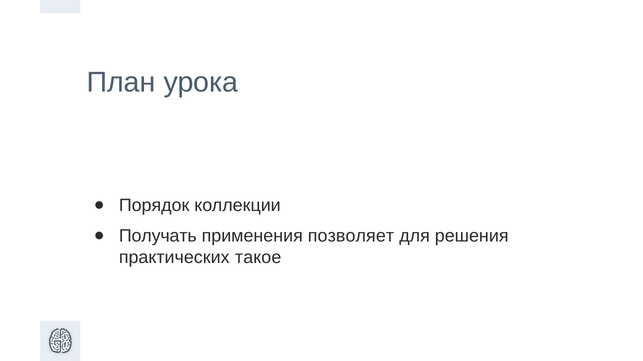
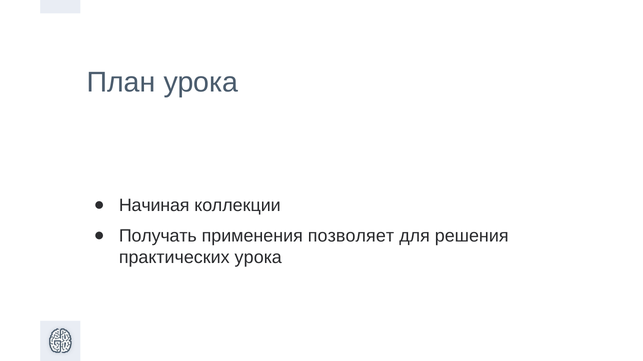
Порядок: Порядок -> Начиная
практических такое: такое -> урока
